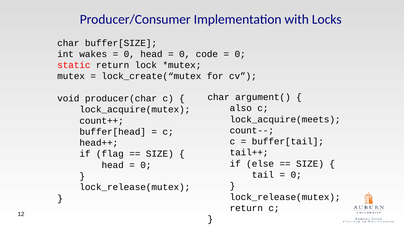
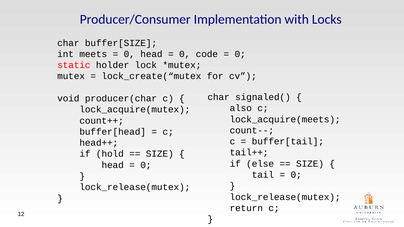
wakes: wakes -> meets
static return: return -> holder
argument(: argument( -> signaled(
flag: flag -> hold
